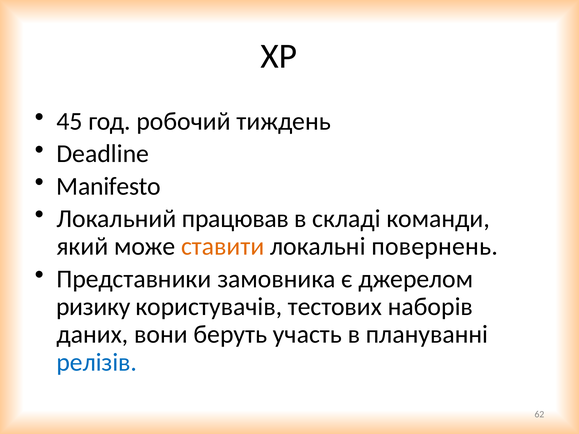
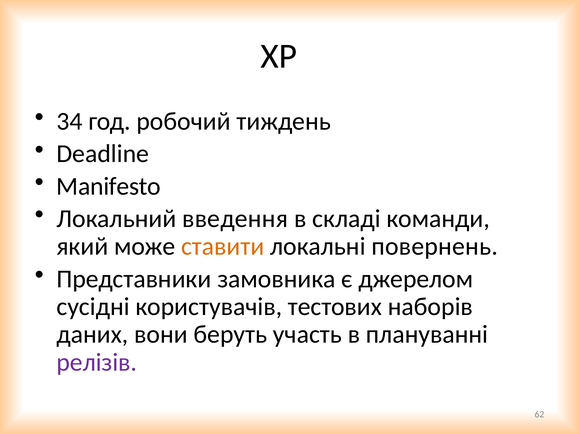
45: 45 -> 34
працював: працював -> введення
ризику: ризику -> сусідні
релізів colour: blue -> purple
